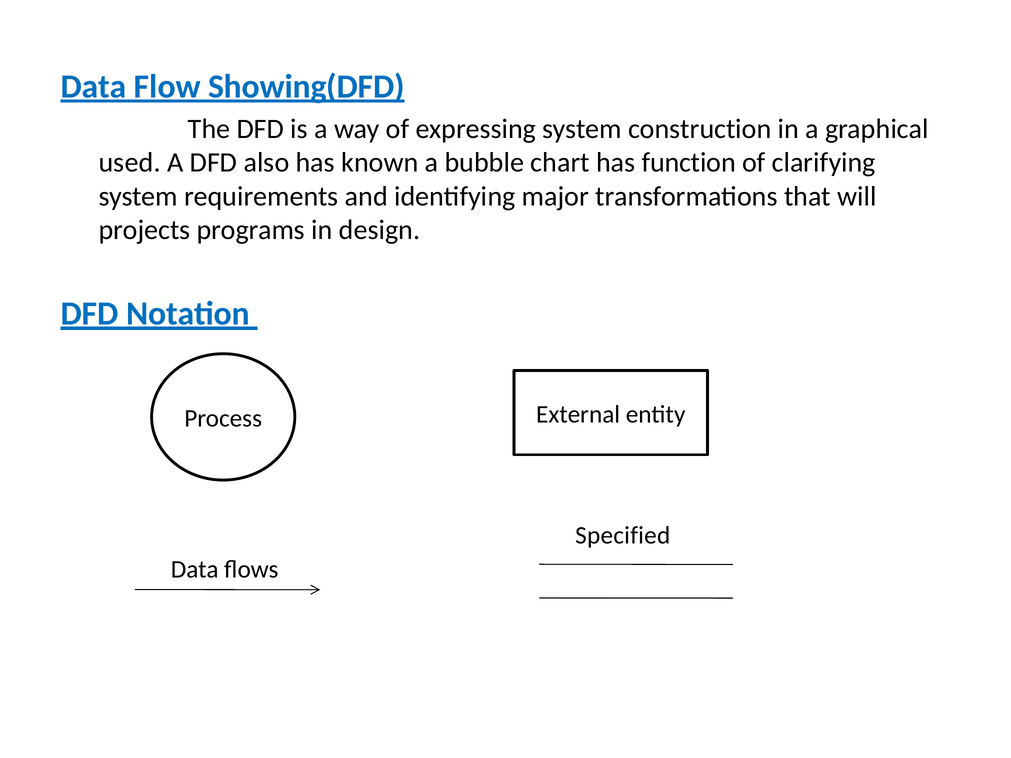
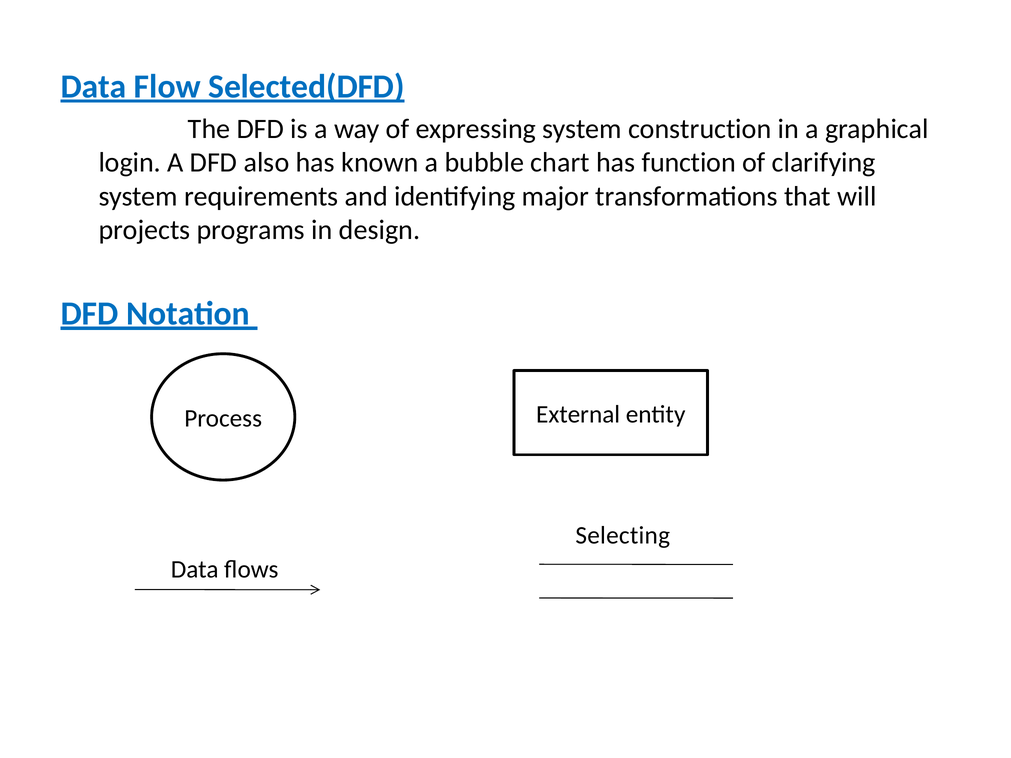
Showing(DFD: Showing(DFD -> Selected(DFD
used: used -> login
Specified: Specified -> Selecting
